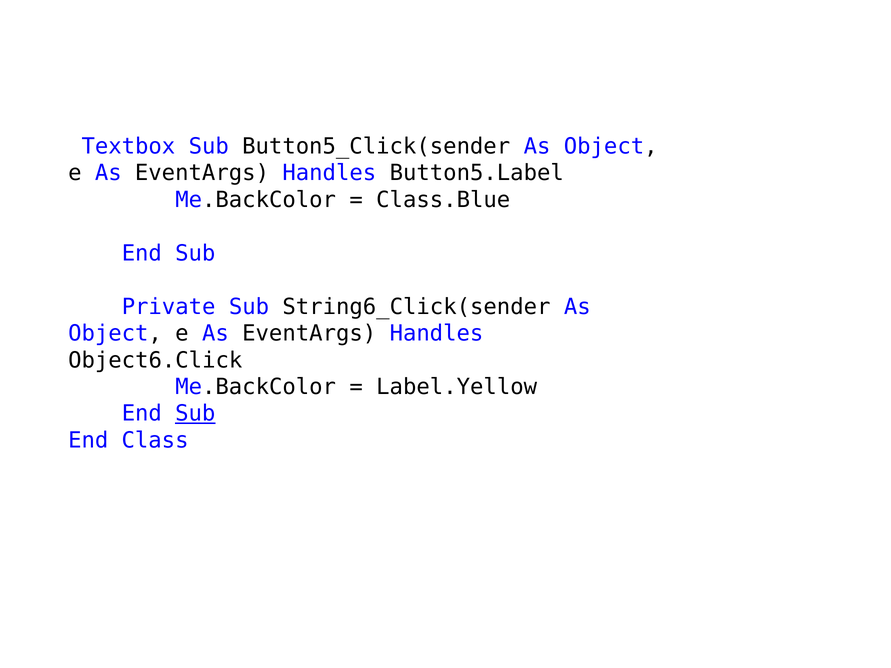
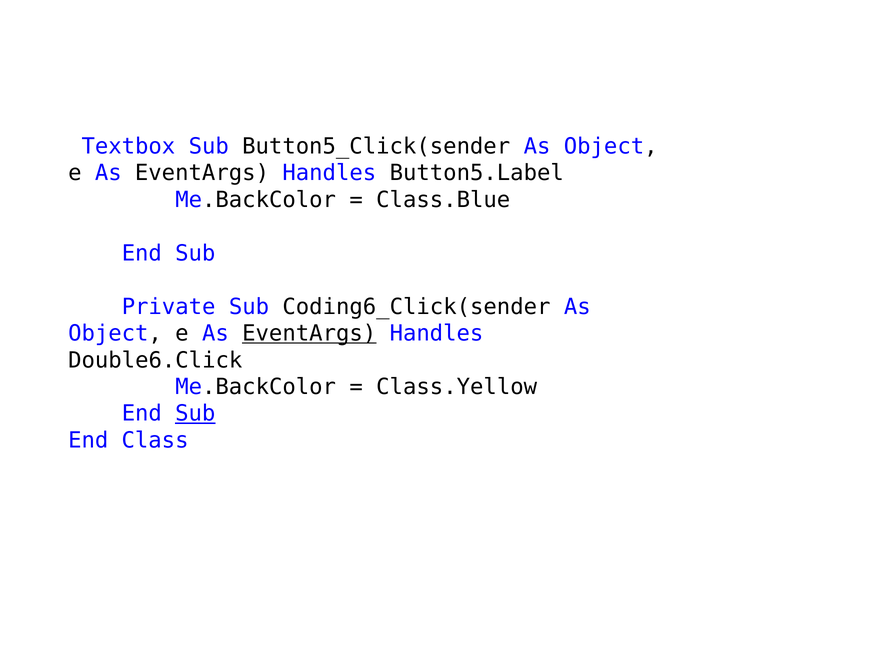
String6_Click(sender: String6_Click(sender -> Coding6_Click(sender
EventArgs at (309, 334) underline: none -> present
Object6.Click: Object6.Click -> Double6.Click
Label.Yellow: Label.Yellow -> Class.Yellow
